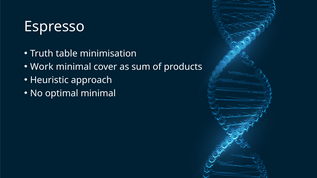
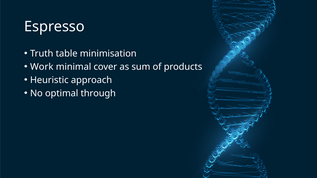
optimal minimal: minimal -> through
